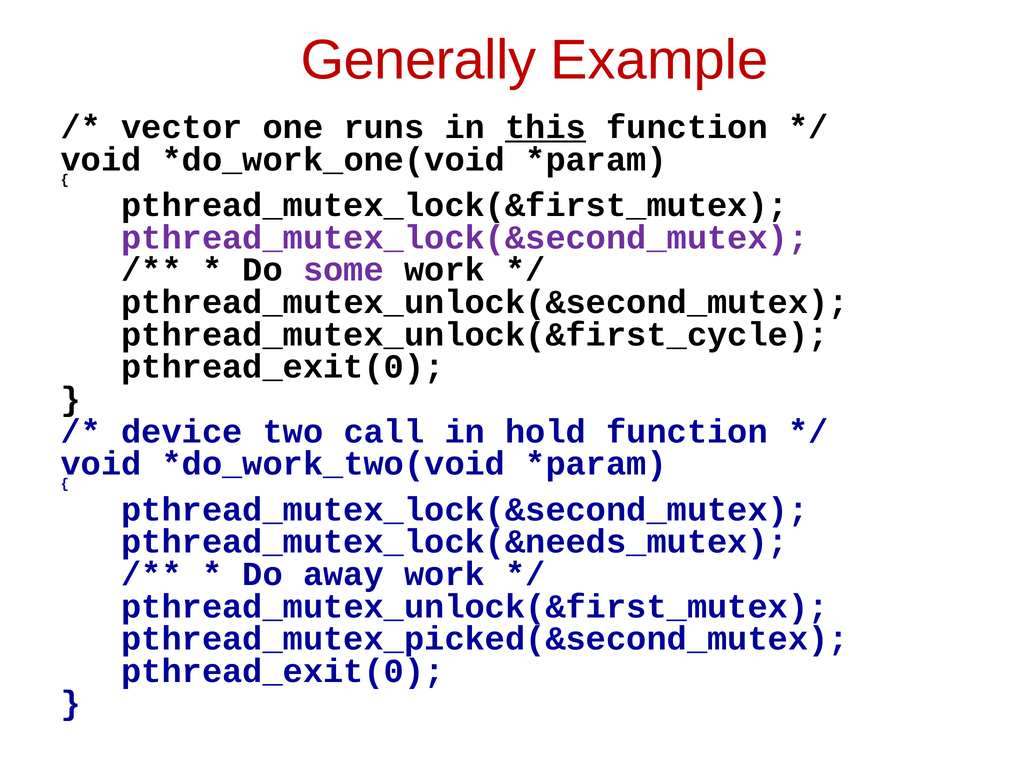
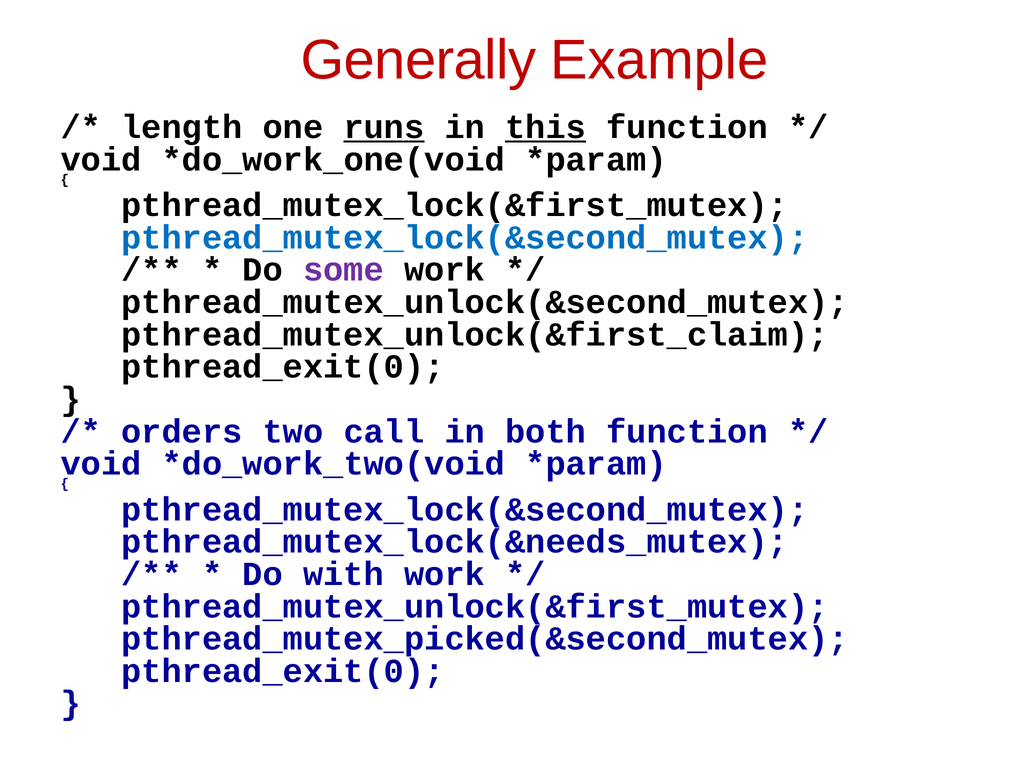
vector: vector -> length
runs underline: none -> present
pthread_mutex_lock(&second_mutex at (465, 238) colour: purple -> blue
pthread_mutex_unlock(&first_cycle: pthread_mutex_unlock(&first_cycle -> pthread_mutex_unlock(&first_claim
device: device -> orders
hold: hold -> both
away: away -> with
